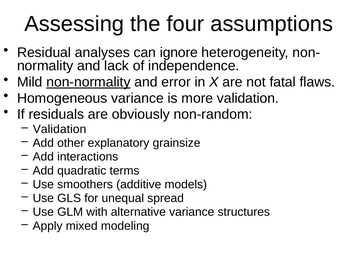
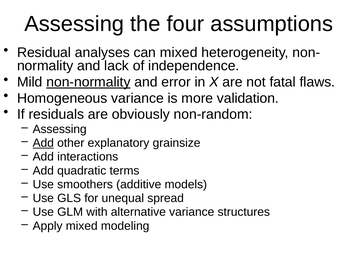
can ignore: ignore -> mixed
Validation at (60, 129): Validation -> Assessing
Add at (43, 143) underline: none -> present
